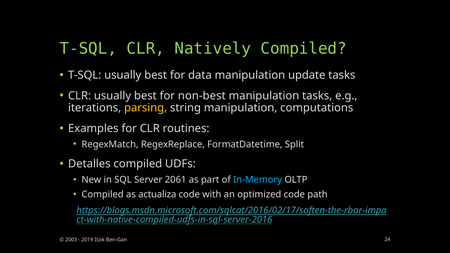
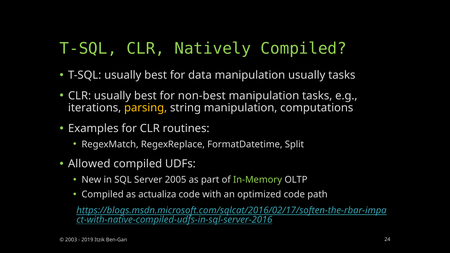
manipulation update: update -> usually
Detalles: Detalles -> Allowed
2061: 2061 -> 2005
In-Memory colour: light blue -> light green
